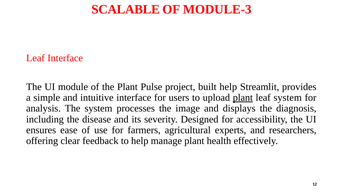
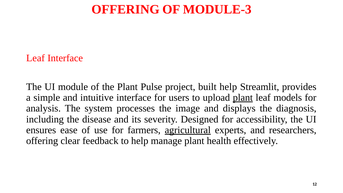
SCALABLE at (126, 9): SCALABLE -> OFFERING
leaf system: system -> models
agricultural underline: none -> present
